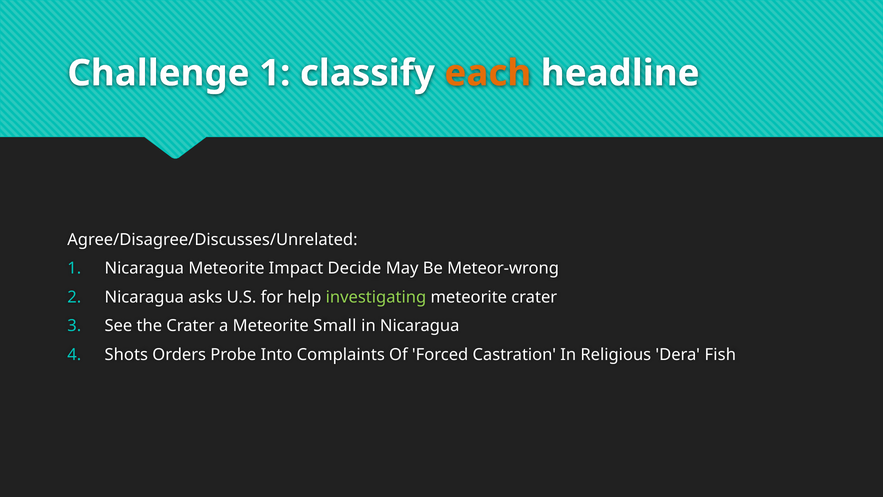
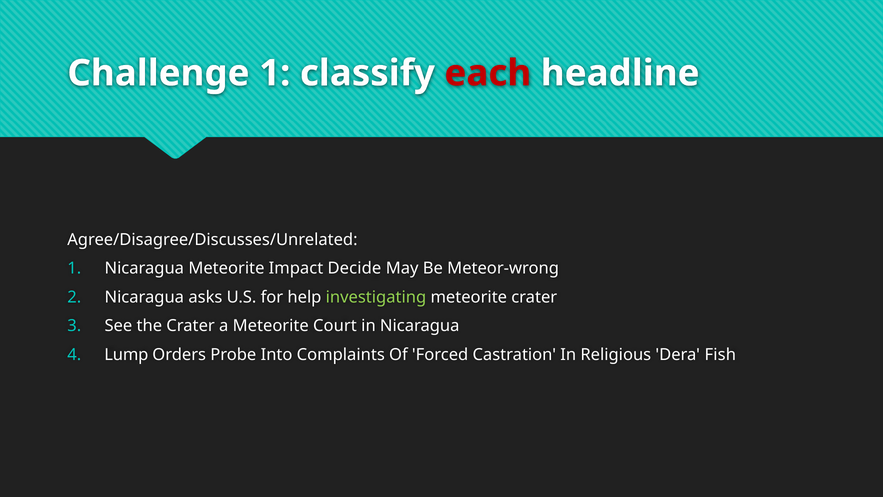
each colour: orange -> red
Small: Small -> Court
Shots: Shots -> Lump
